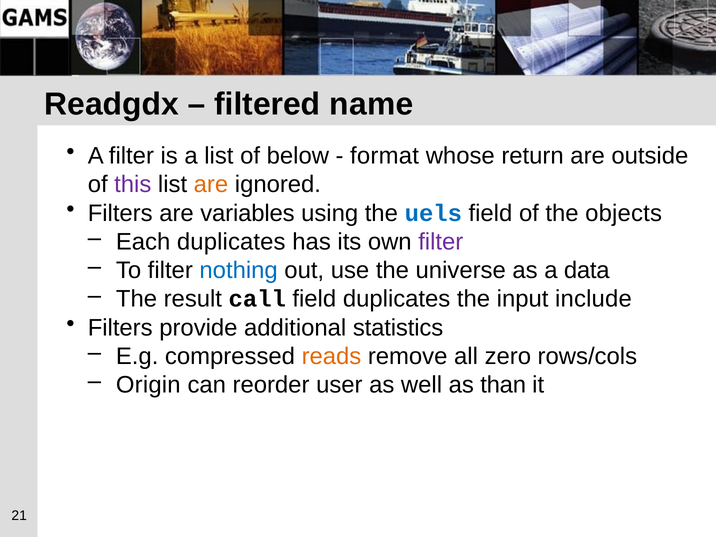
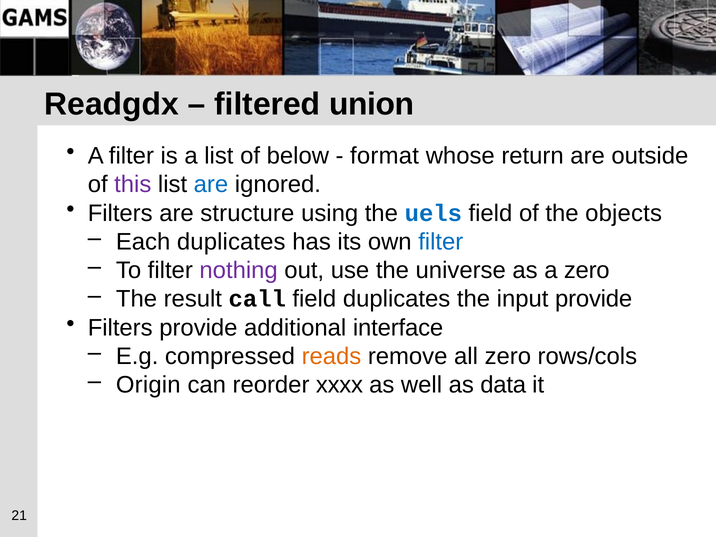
name: name -> union
are at (211, 184) colour: orange -> blue
variables: variables -> structure
filter at (441, 242) colour: purple -> blue
nothing colour: blue -> purple
a data: data -> zero
input include: include -> provide
statistics: statistics -> interface
user: user -> xxxx
than: than -> data
